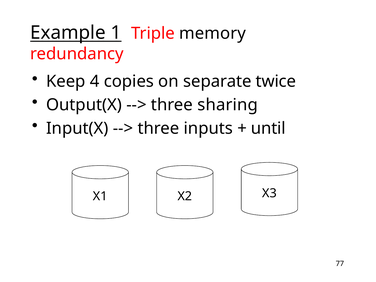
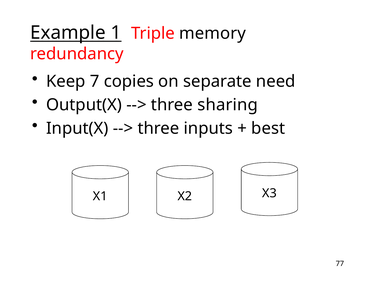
4: 4 -> 7
twice: twice -> need
until: until -> best
